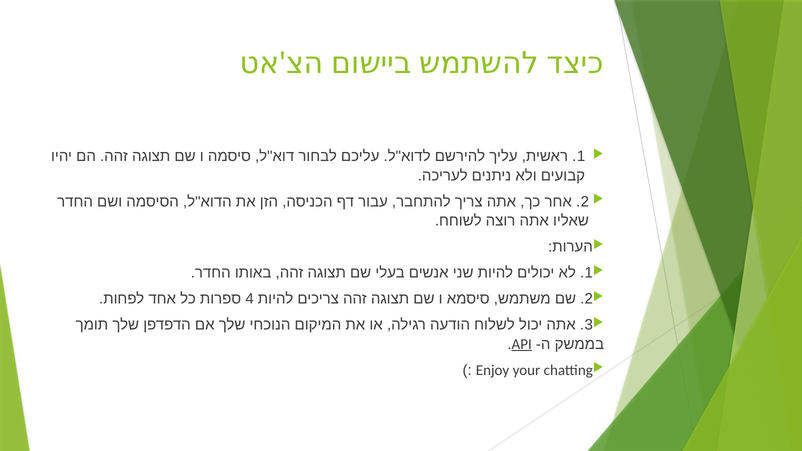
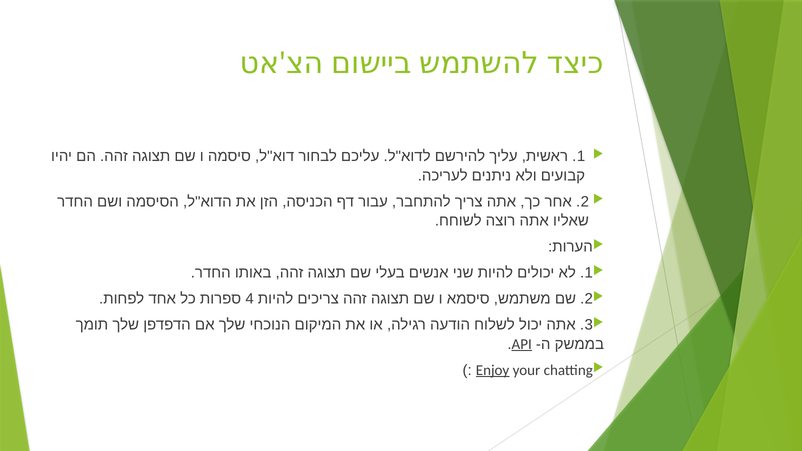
Enjoy underline: none -> present
